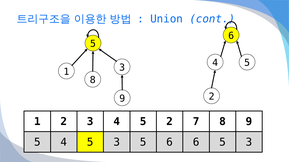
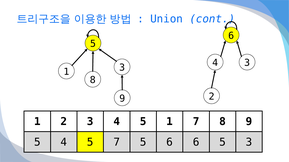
5 at (247, 63): 5 -> 3
3 4 5 2: 2 -> 1
4 5 3: 3 -> 7
